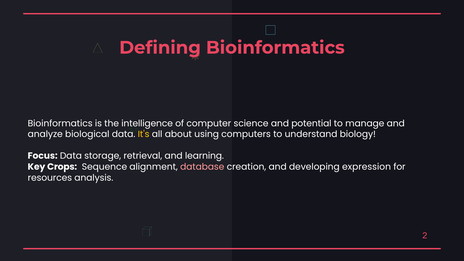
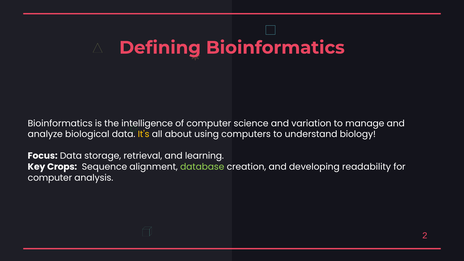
potential: potential -> variation
database colour: pink -> light green
expression: expression -> readability
resources at (50, 178): resources -> computer
